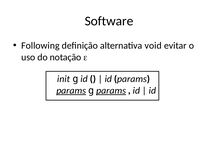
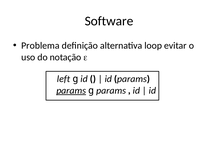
Following: Following -> Problema
void: void -> loop
init: init -> left
params at (111, 91) underline: present -> none
